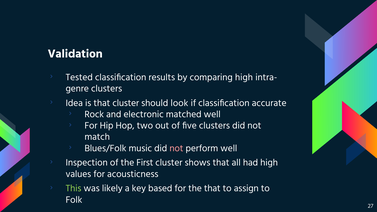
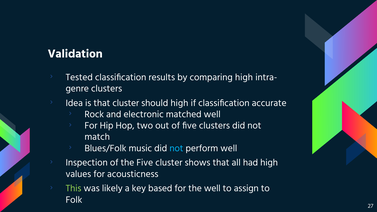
should look: look -> high
not at (176, 148) colour: pink -> light blue
the First: First -> Five
the that: that -> well
